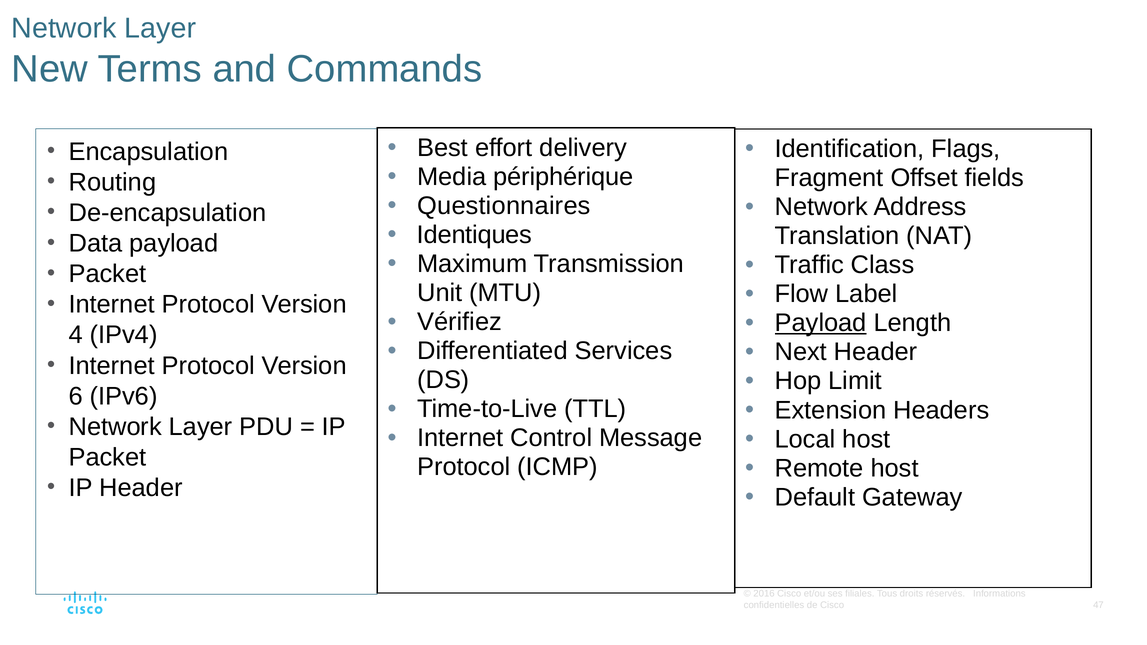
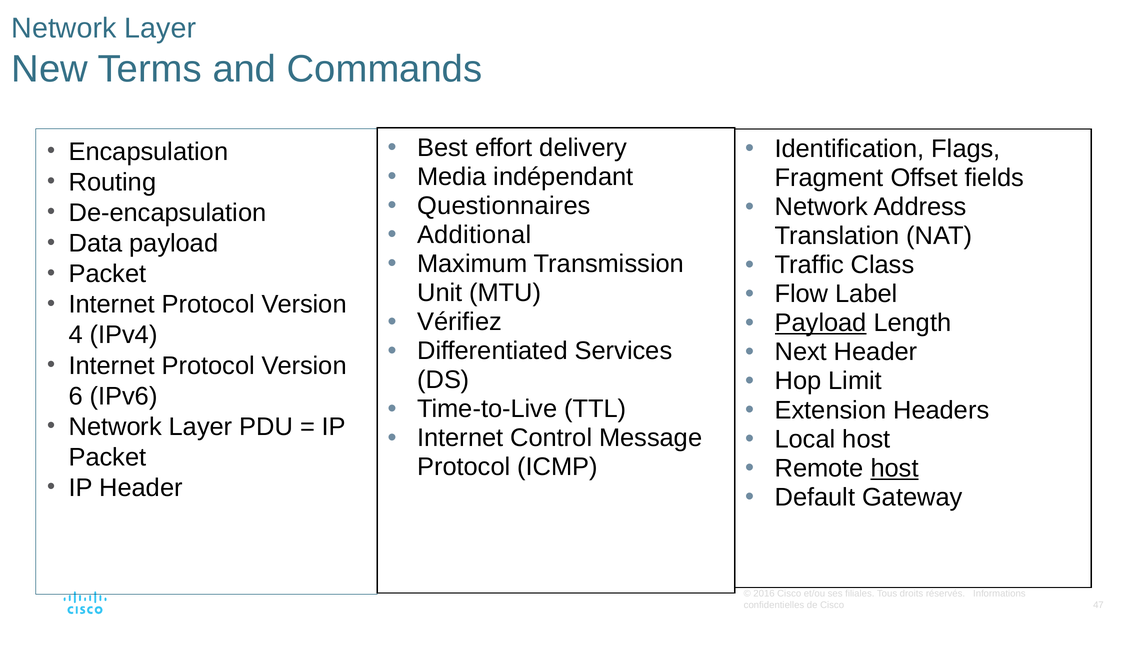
périphérique: périphérique -> indépendant
Identiques: Identiques -> Additional
host at (895, 468) underline: none -> present
